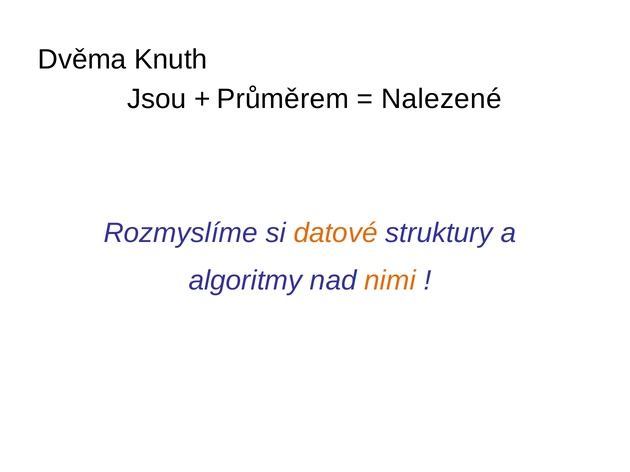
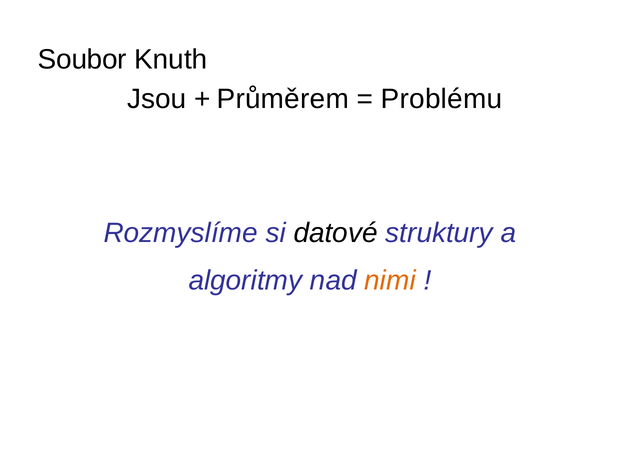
Dvěma: Dvěma -> Soubor
Nalezené: Nalezené -> Problému
datové colour: orange -> black
